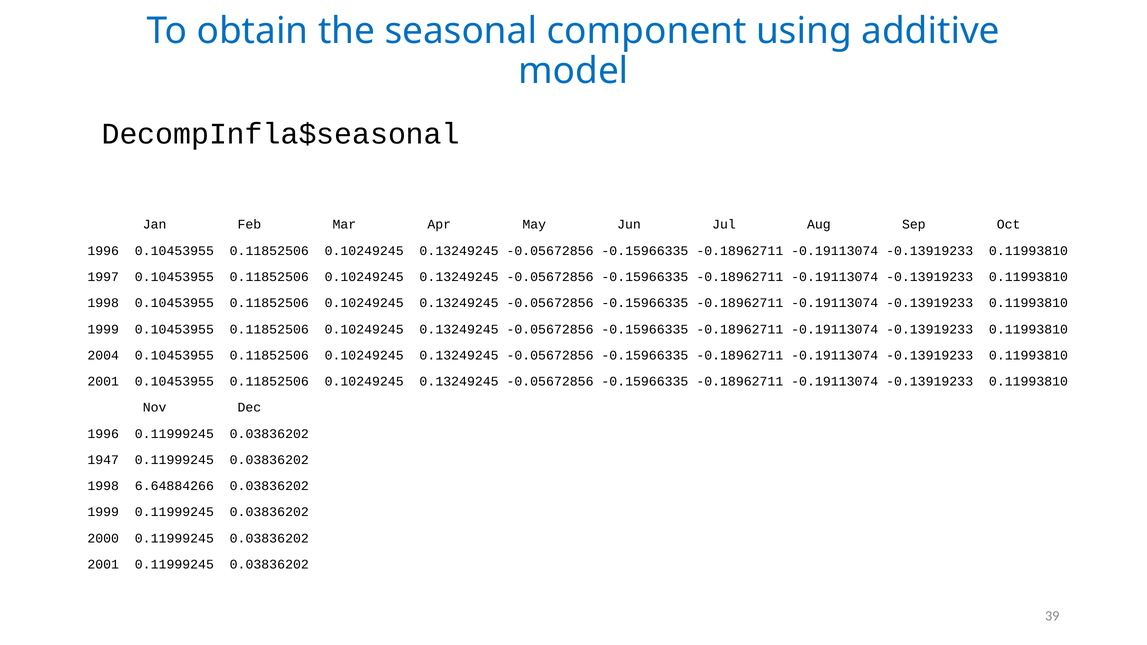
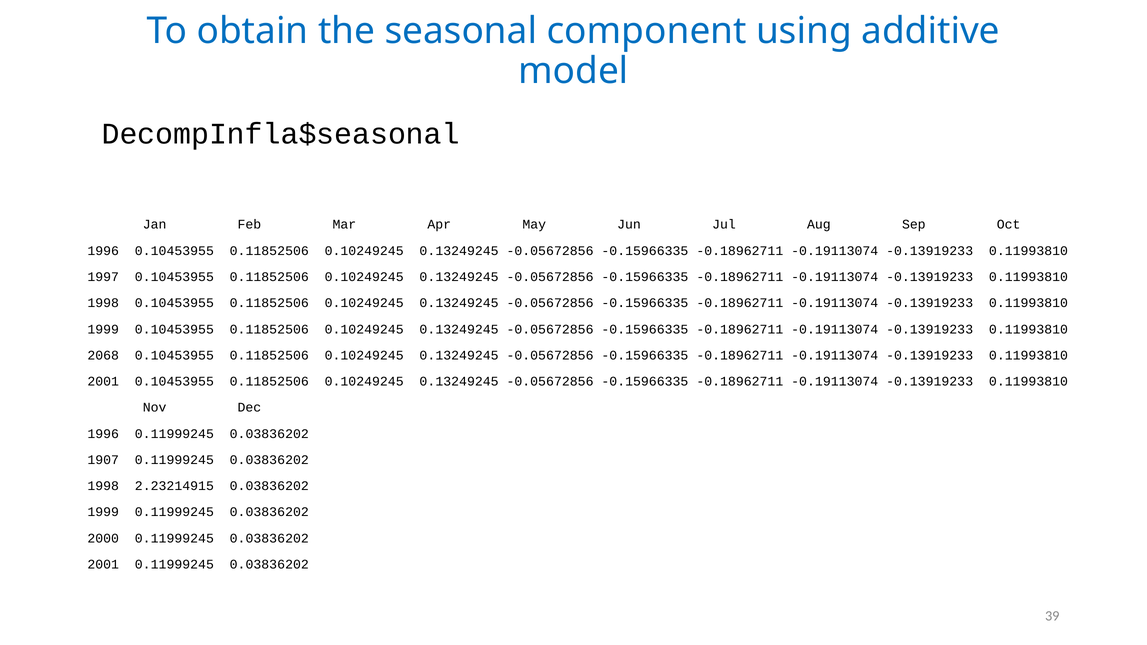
2004: 2004 -> 2068
1947: 1947 -> 1907
6.64884266: 6.64884266 -> 2.23214915
